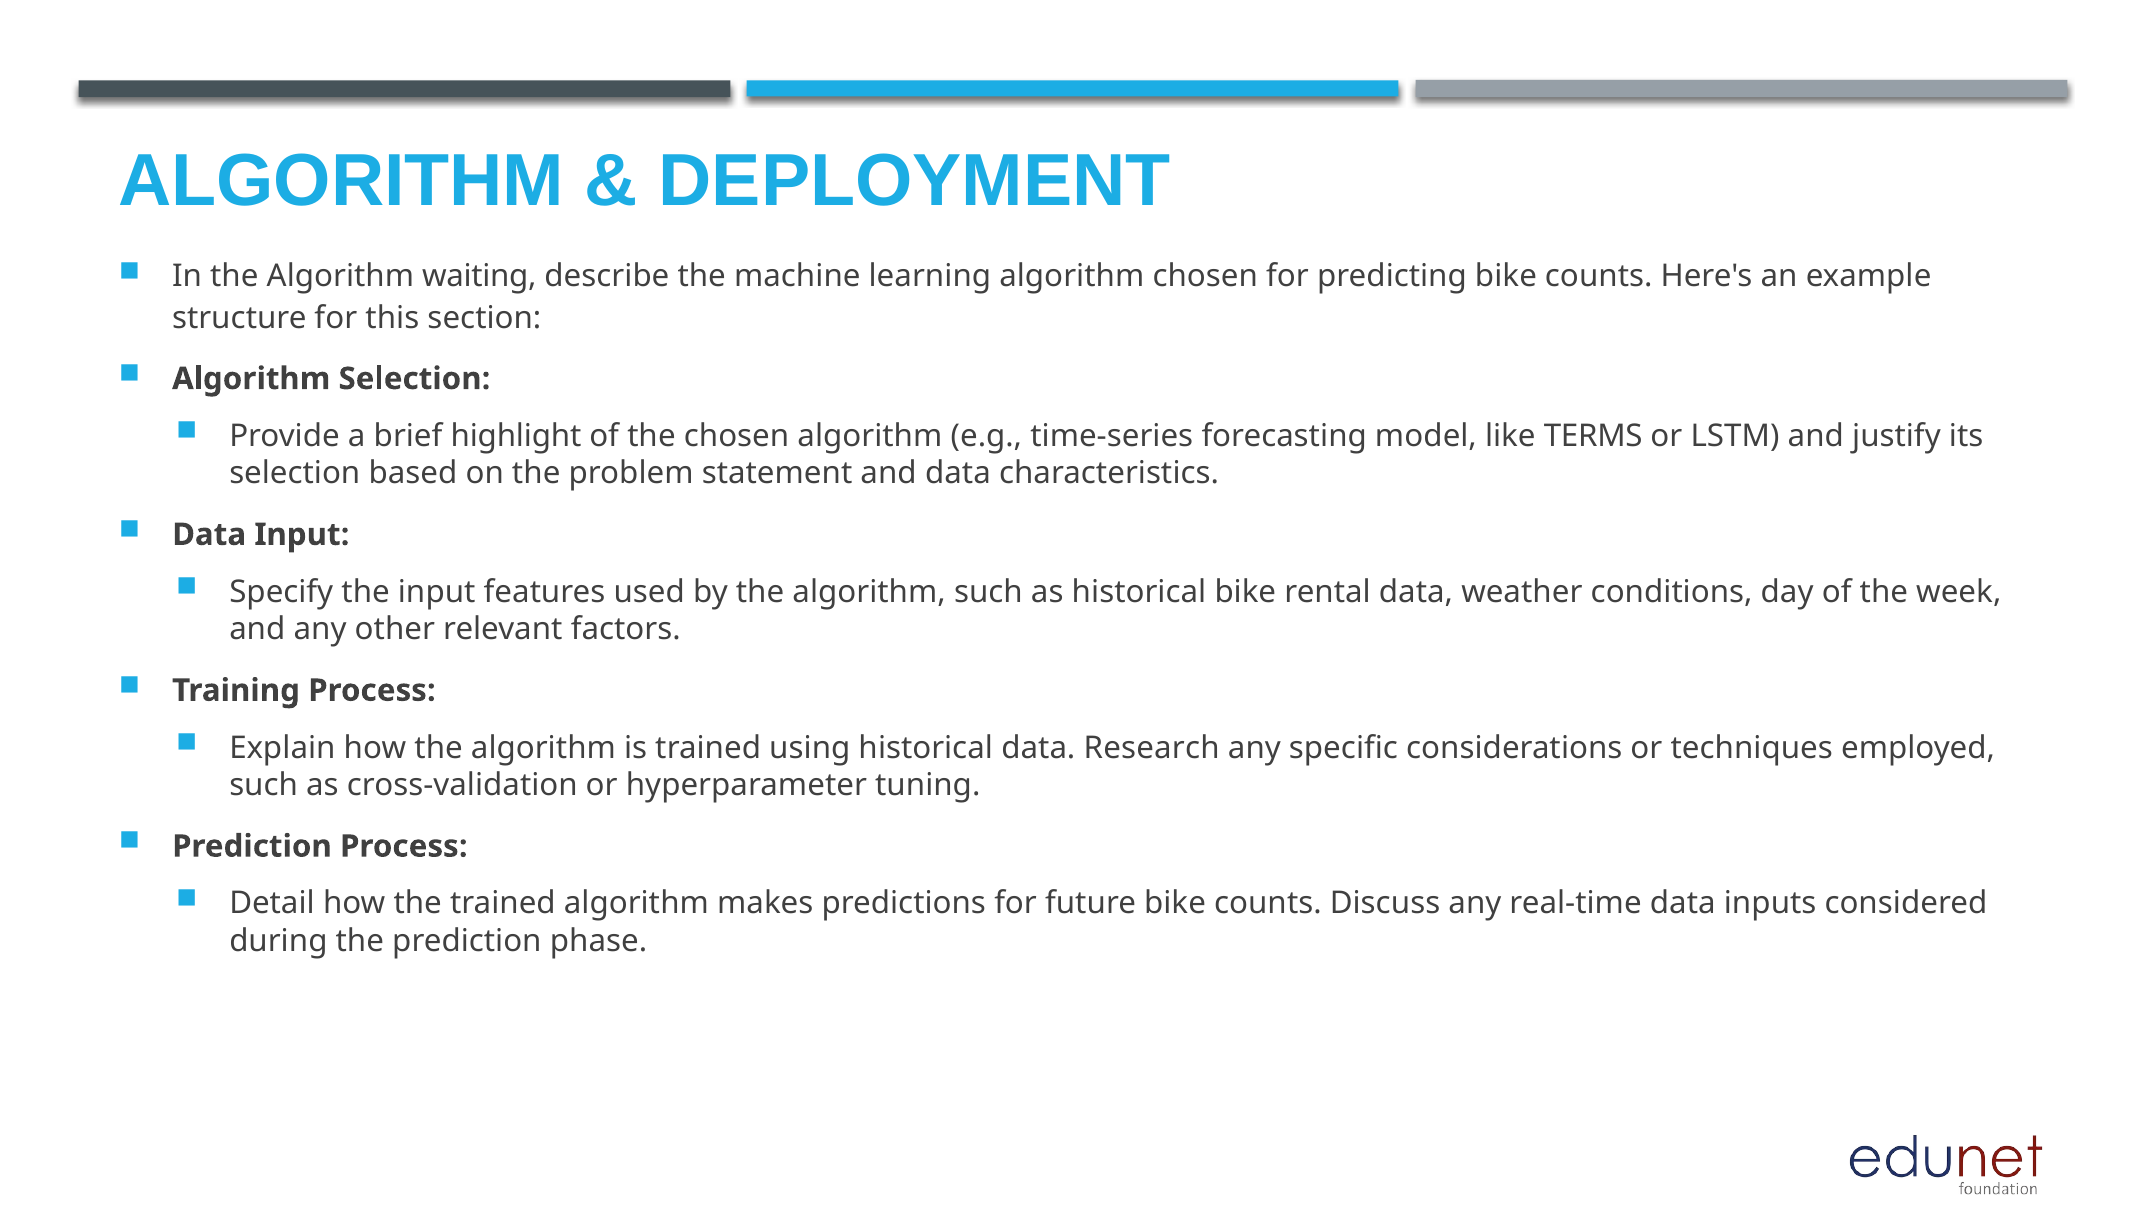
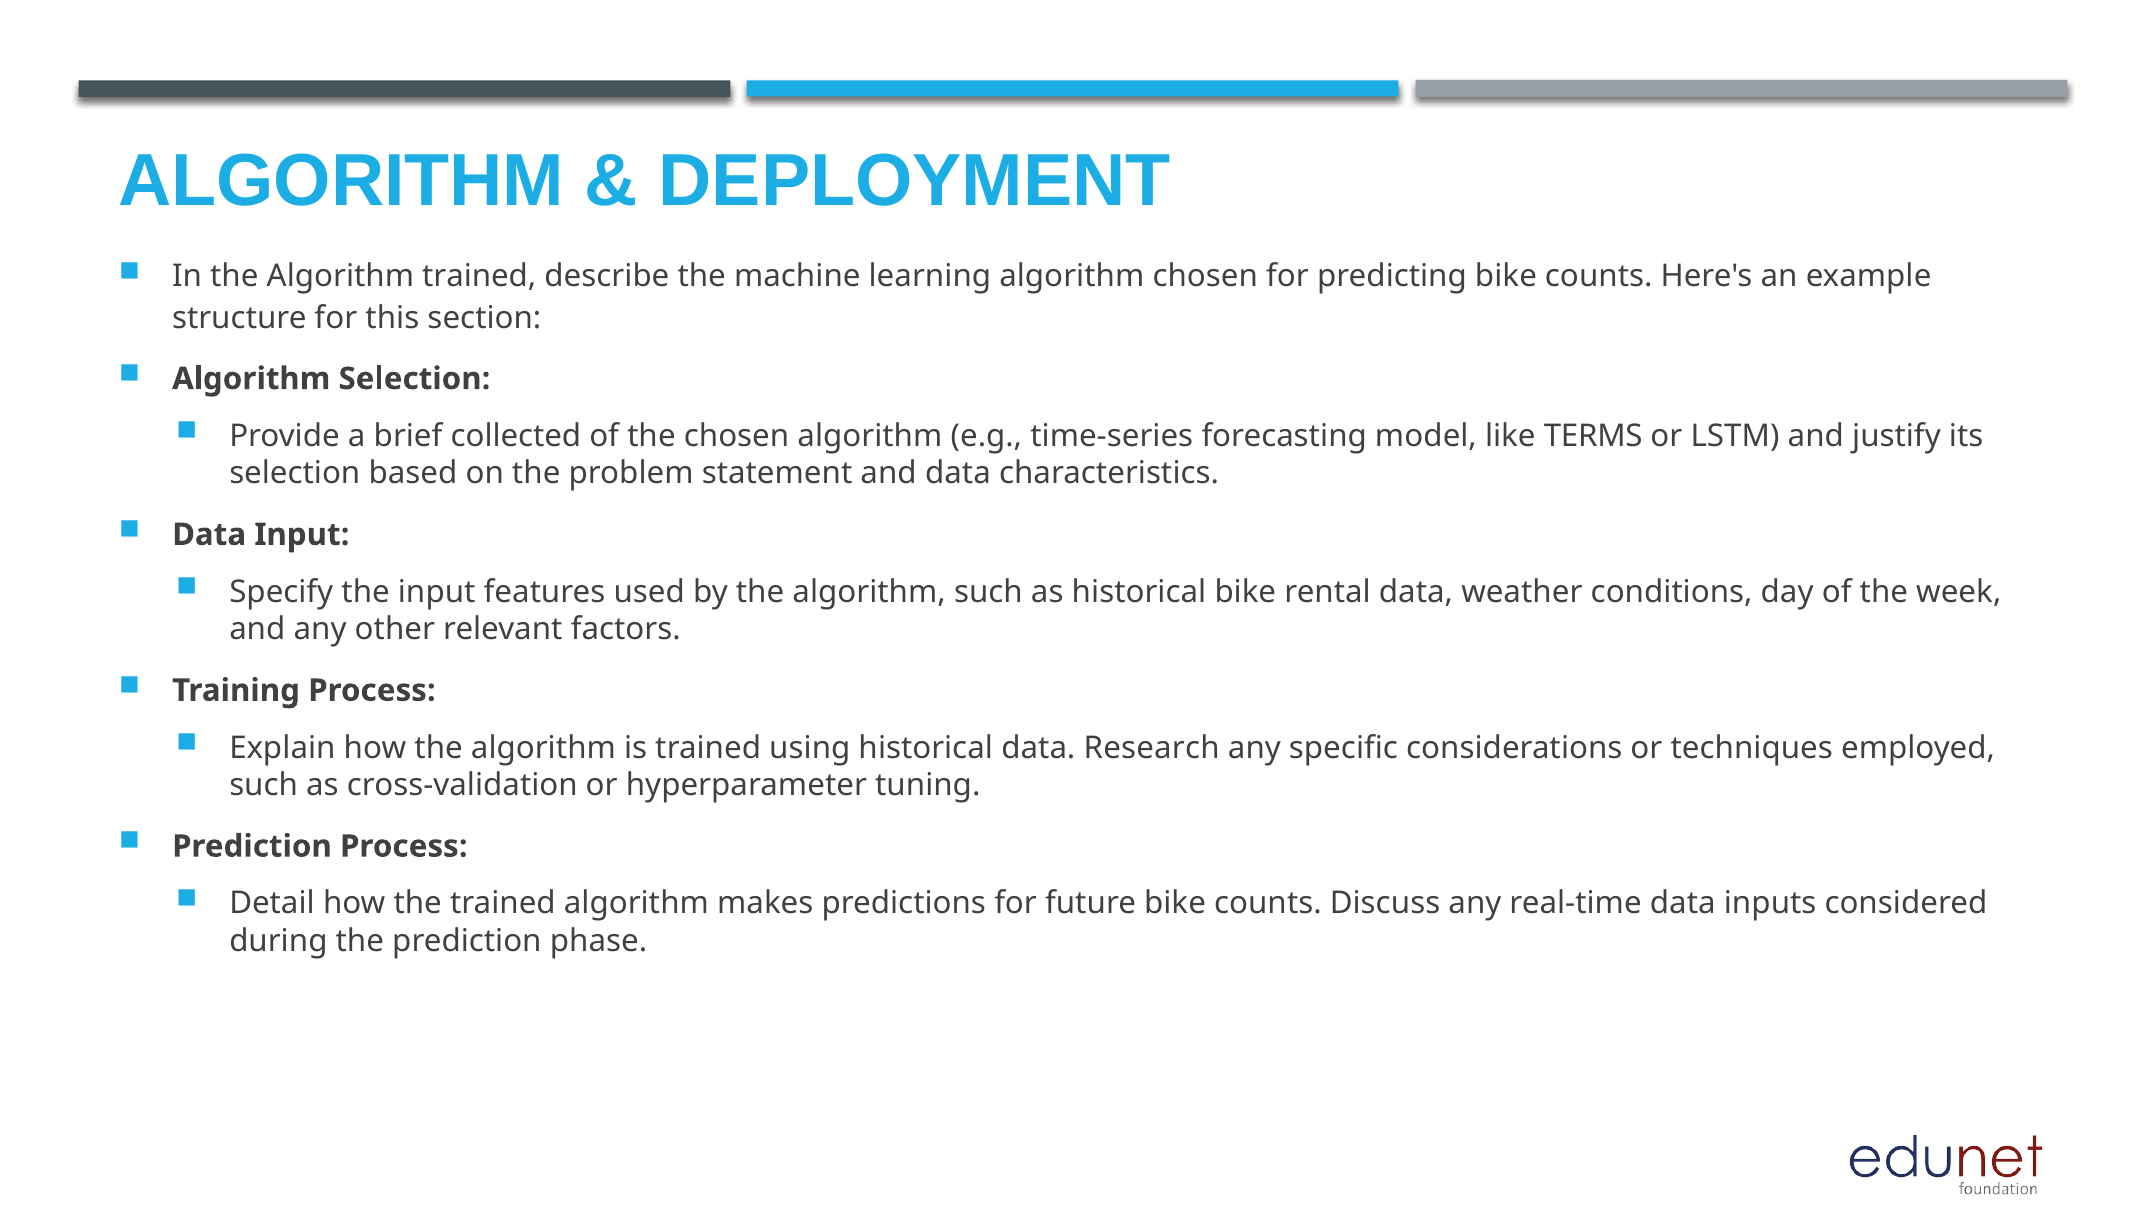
Algorithm waiting: waiting -> trained
highlight: highlight -> collected
